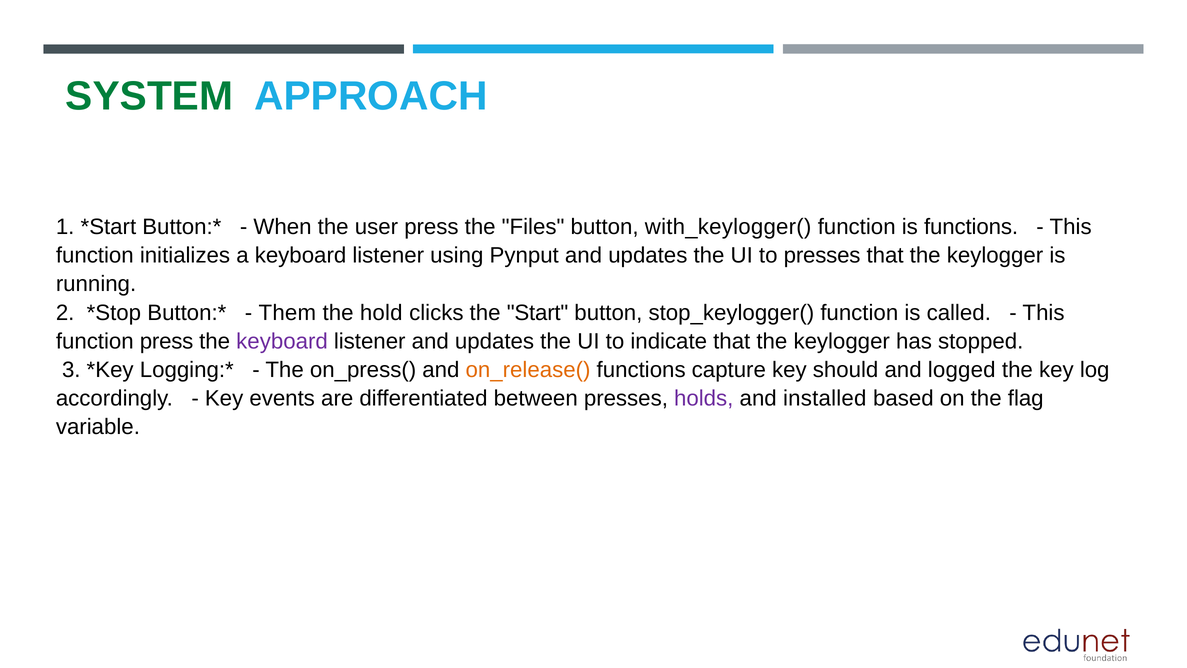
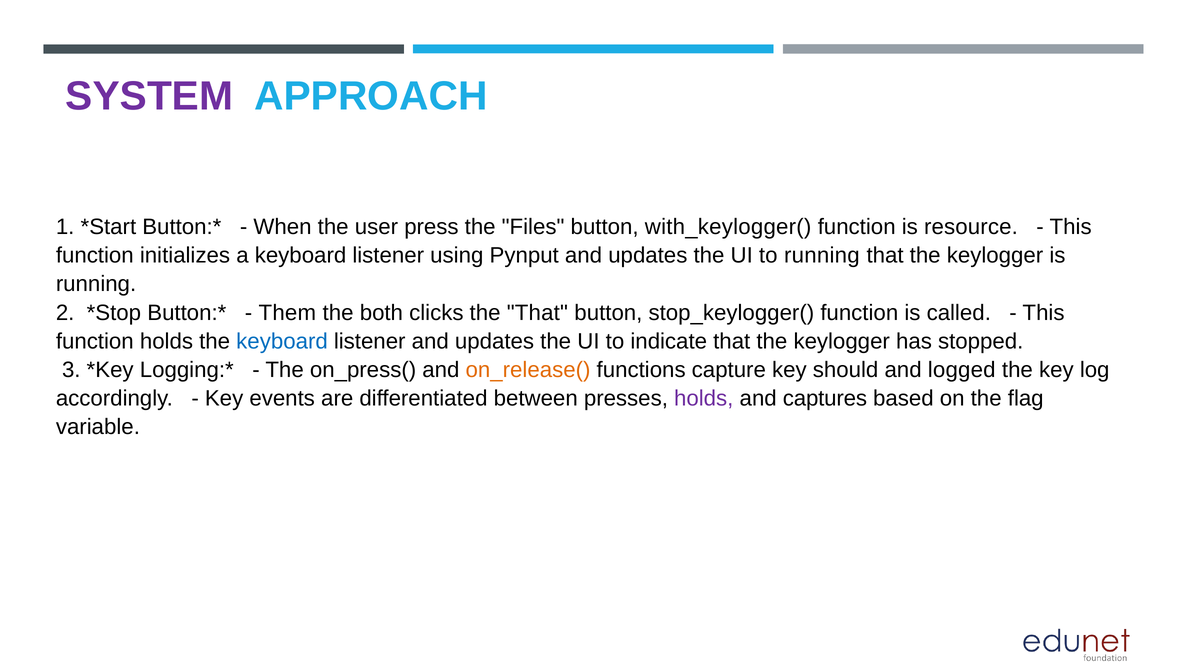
SYSTEM colour: green -> purple
is functions: functions -> resource
to presses: presses -> running
hold: hold -> both
the Start: Start -> That
function press: press -> holds
keyboard at (282, 341) colour: purple -> blue
installed: installed -> captures
